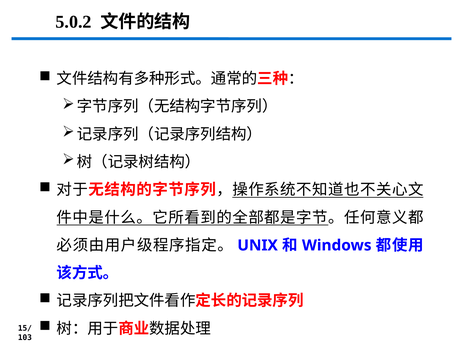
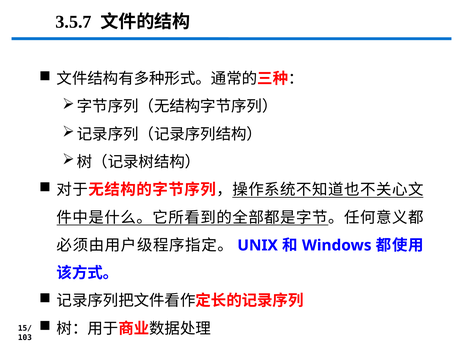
5.0.2: 5.0.2 -> 3.5.7
